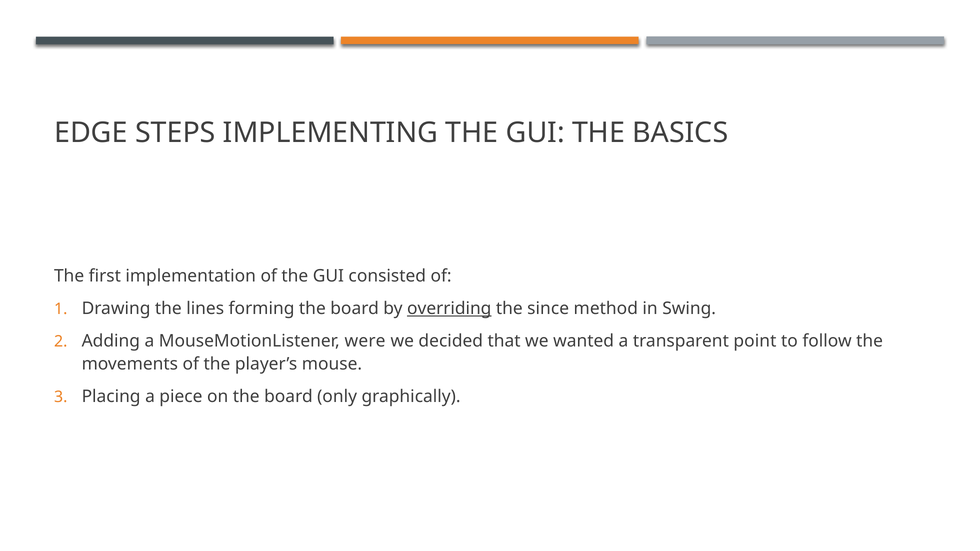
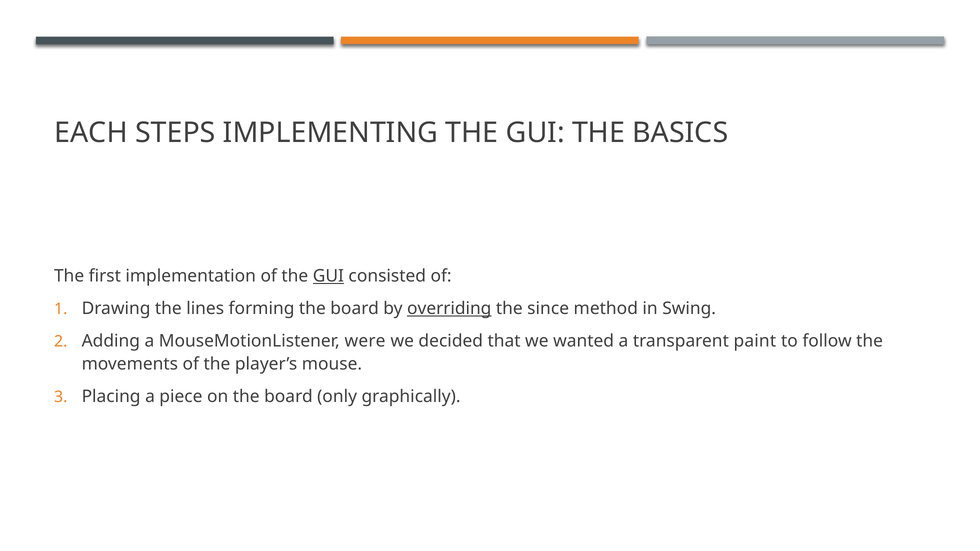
EDGE: EDGE -> EACH
GUI at (328, 276) underline: none -> present
point: point -> paint
